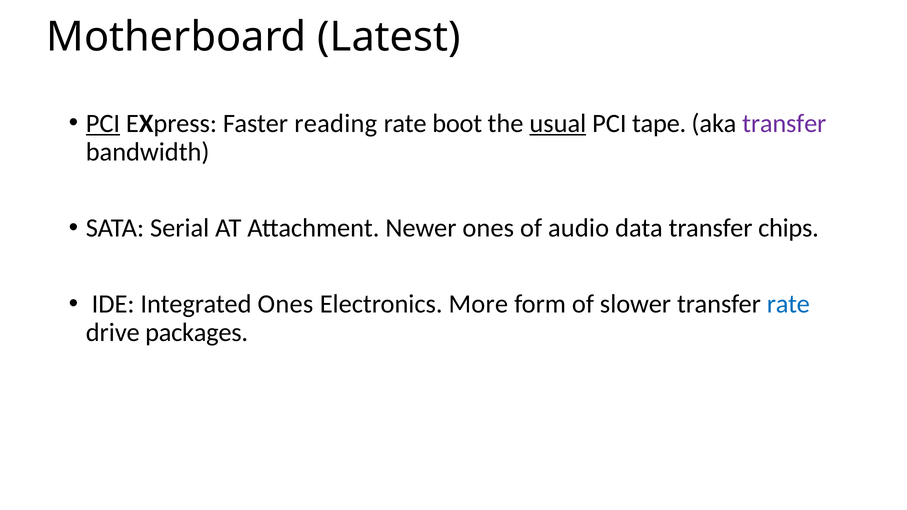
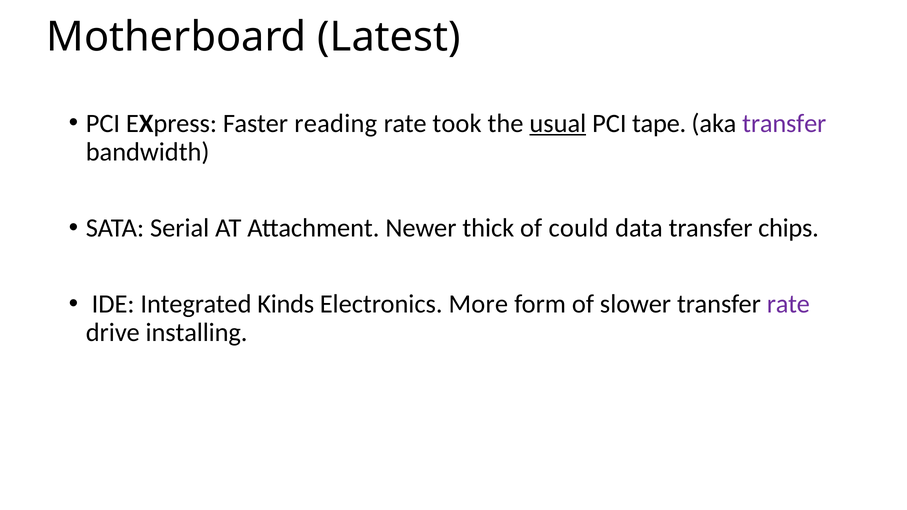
PCI at (103, 123) underline: present -> none
boot: boot -> took
Newer ones: ones -> thick
audio: audio -> could
Integrated Ones: Ones -> Kinds
rate at (788, 304) colour: blue -> purple
packages: packages -> installing
